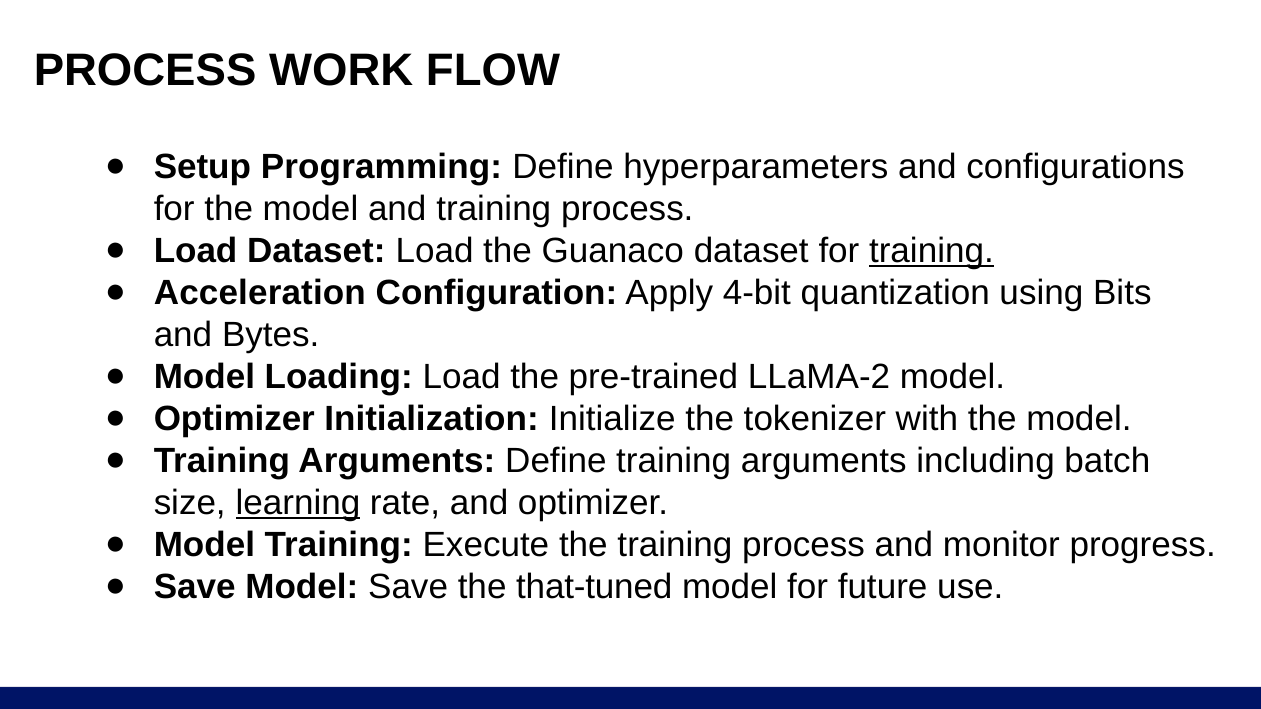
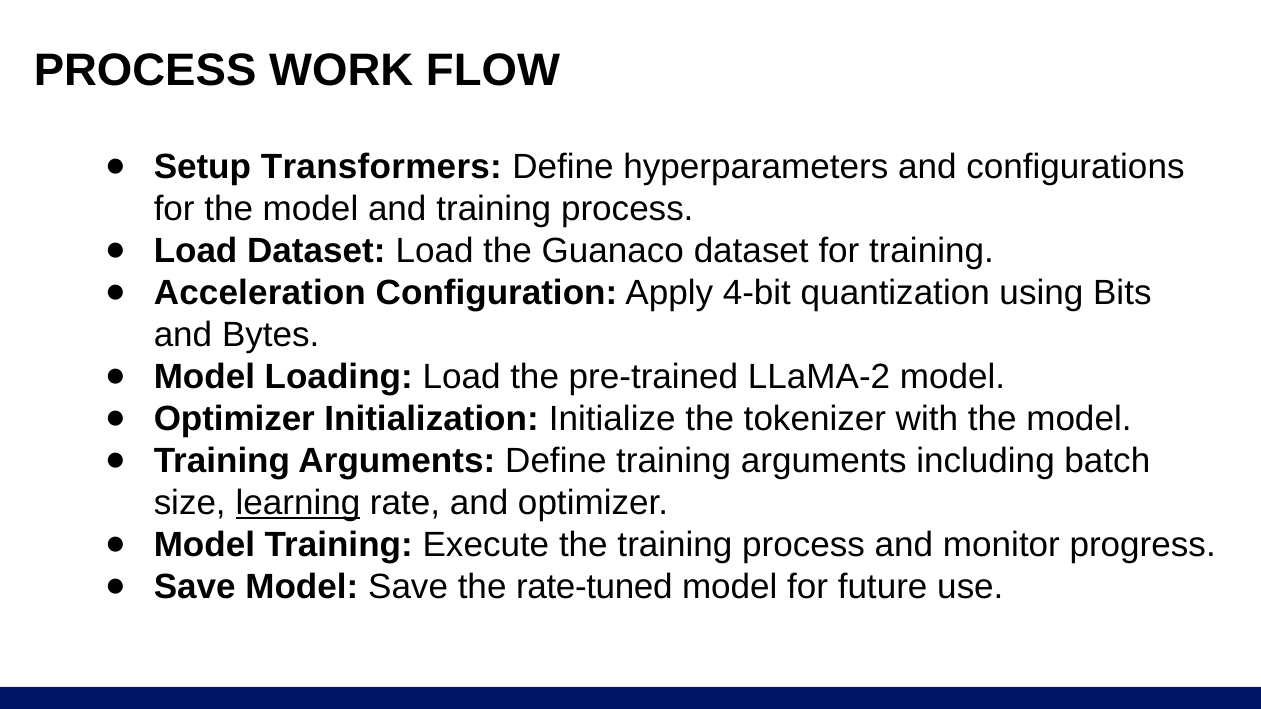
Programming: Programming -> Transformers
training at (931, 251) underline: present -> none
that-tuned: that-tuned -> rate-tuned
